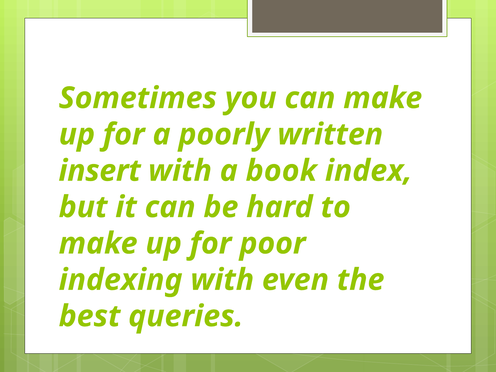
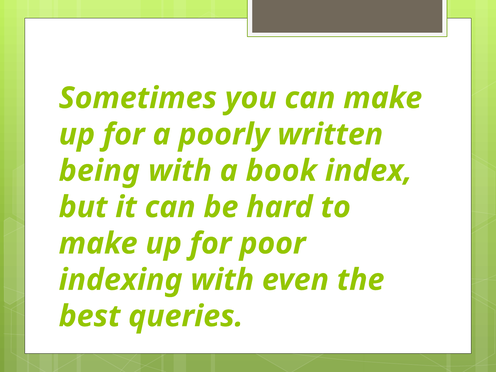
insert: insert -> being
